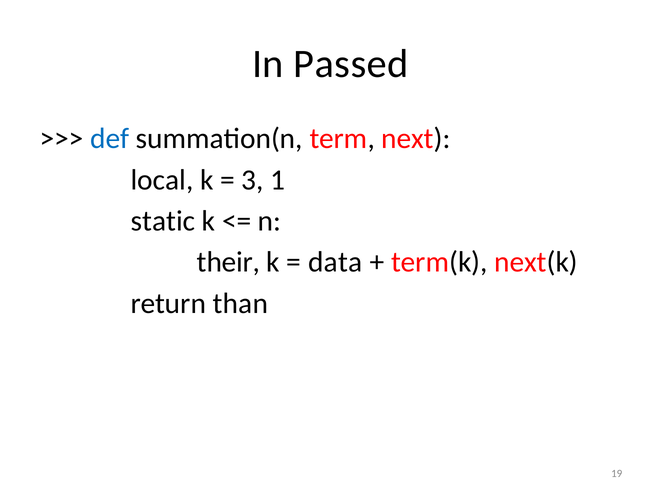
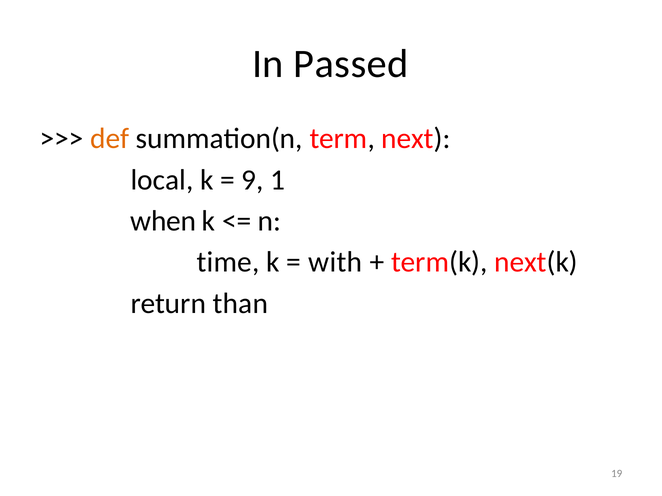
def colour: blue -> orange
3: 3 -> 9
static: static -> when
their: their -> time
data: data -> with
